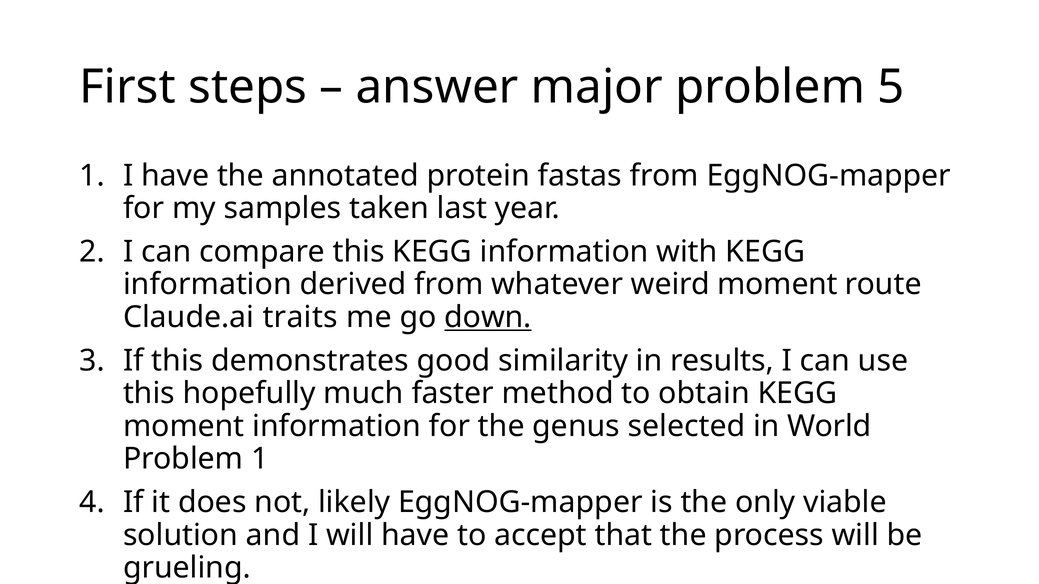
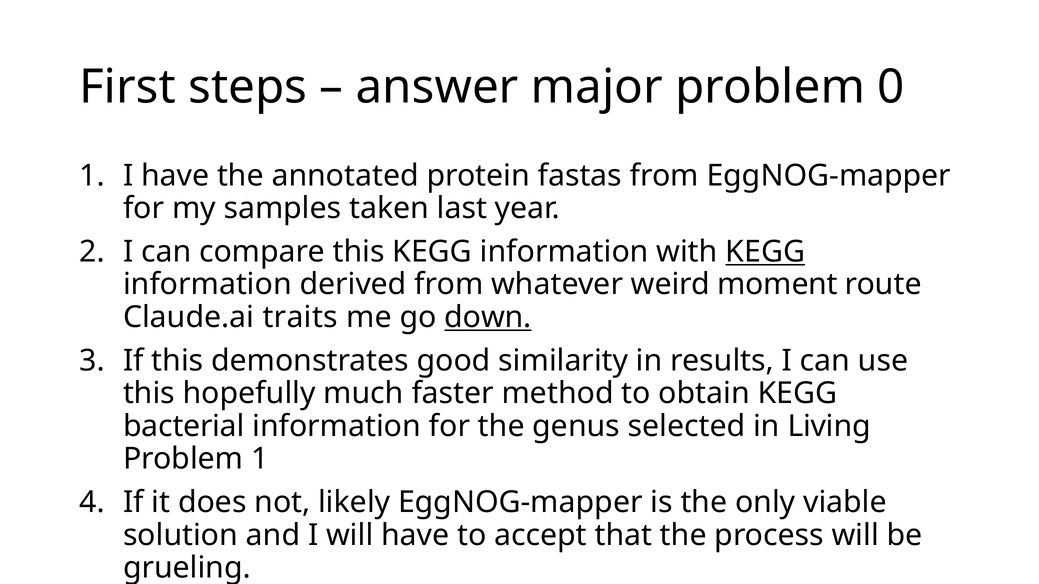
5: 5 -> 0
KEGG at (765, 252) underline: none -> present
moment at (184, 426): moment -> bacterial
World: World -> Living
